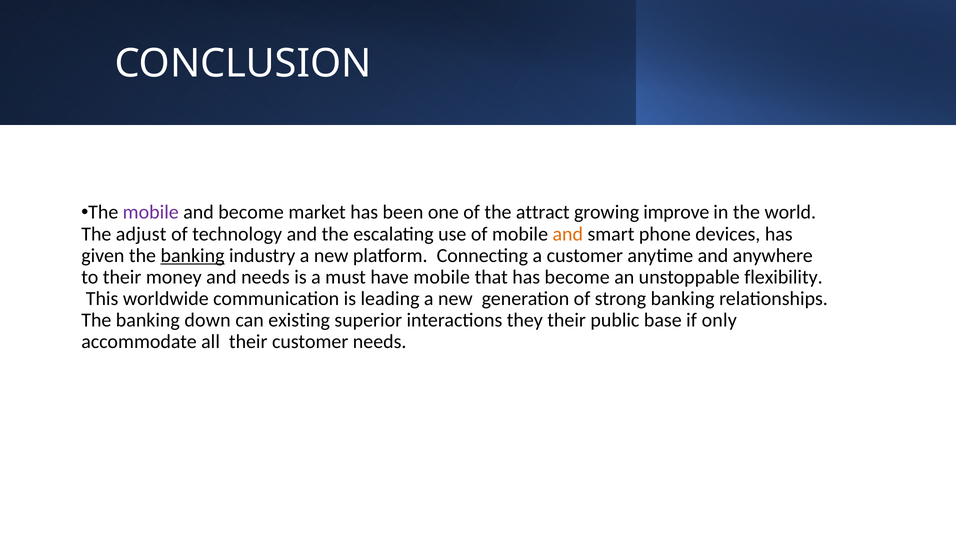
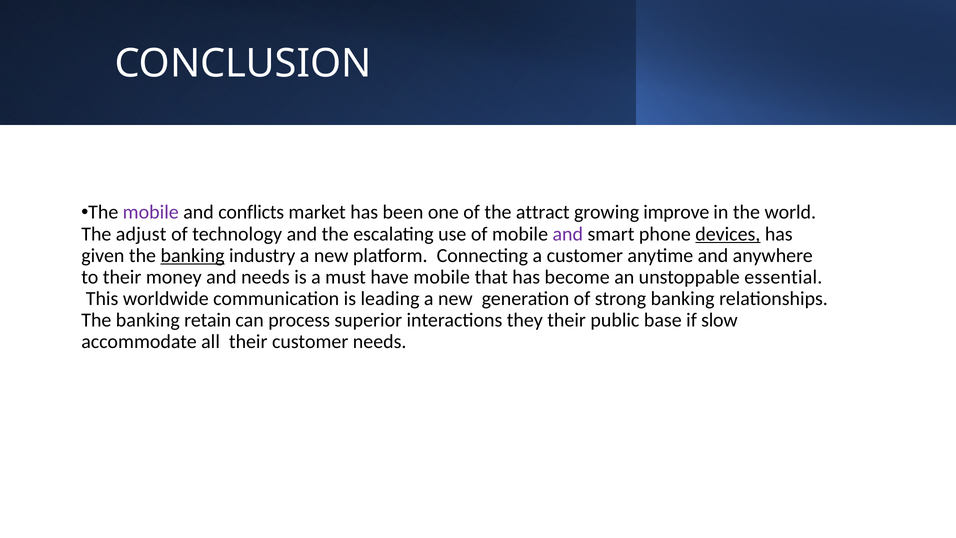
and become: become -> conflicts
and at (568, 234) colour: orange -> purple
devices underline: none -> present
flexibility: flexibility -> essential
down: down -> retain
existing: existing -> process
only: only -> slow
